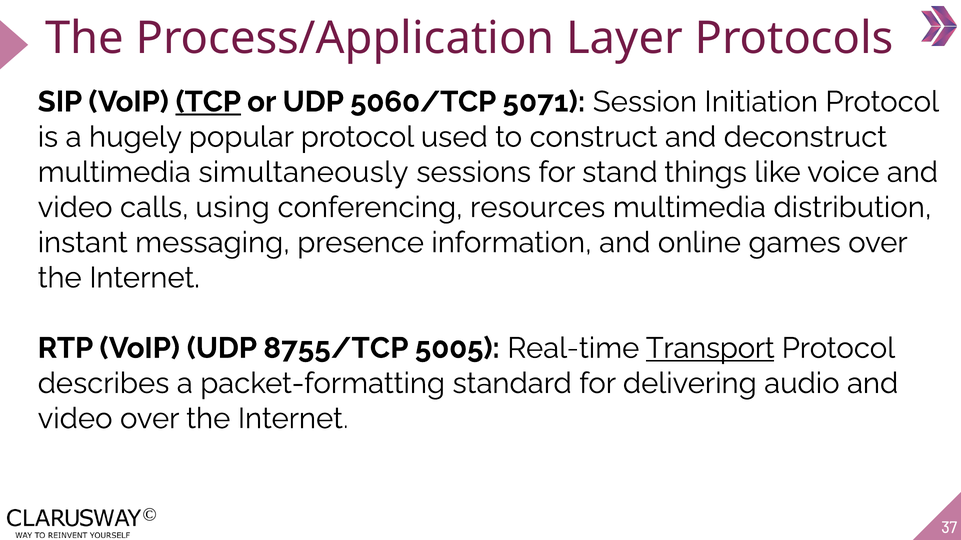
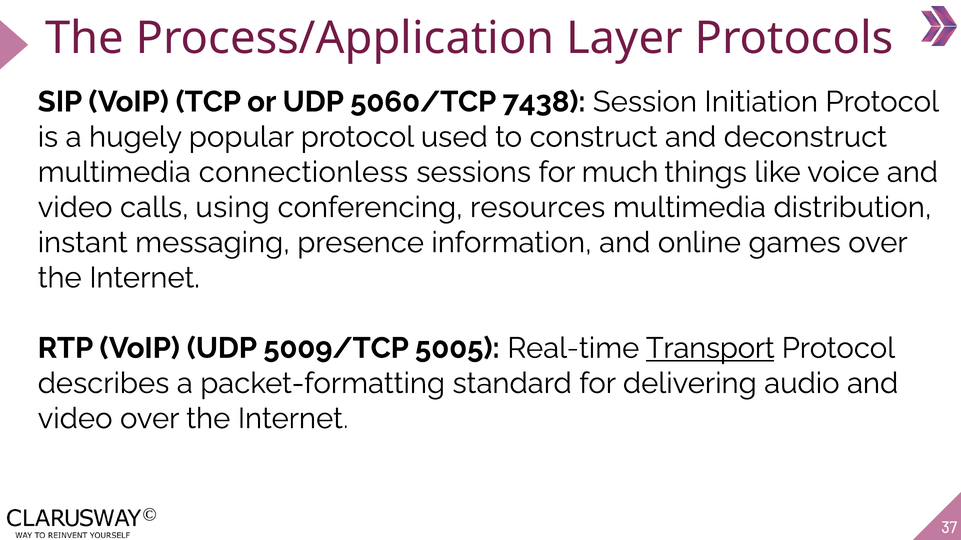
TCP underline: present -> none
5071: 5071 -> 7438
simultaneously: simultaneously -> connectionless
stand: stand -> much
8755/TCP: 8755/TCP -> 5009/TCP
